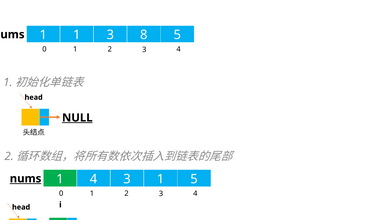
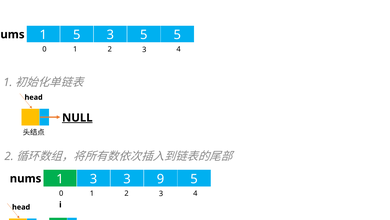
1 1: 1 -> 5
8 at (144, 35): 8 -> 5
1 4: 4 -> 3
3 1: 1 -> 9
nums at (26, 178) underline: present -> none
